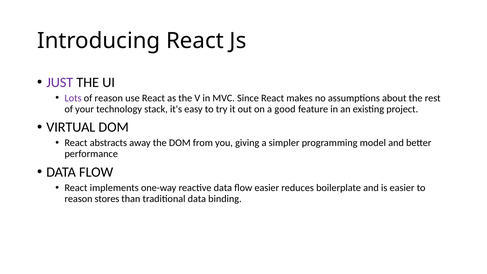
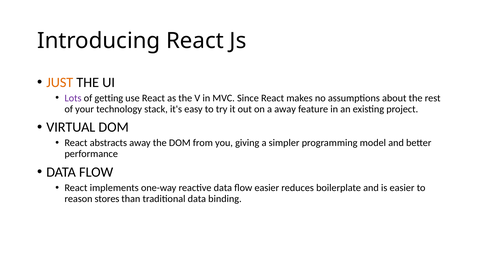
JUST colour: purple -> orange
of reason: reason -> getting
a good: good -> away
